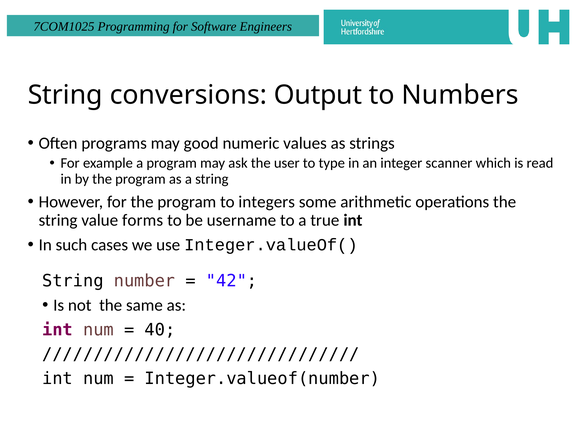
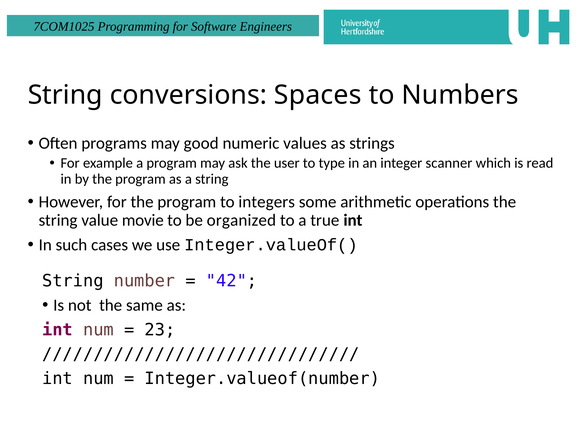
Output: Output -> Spaces
forms: forms -> movie
username: username -> organized
40: 40 -> 23
